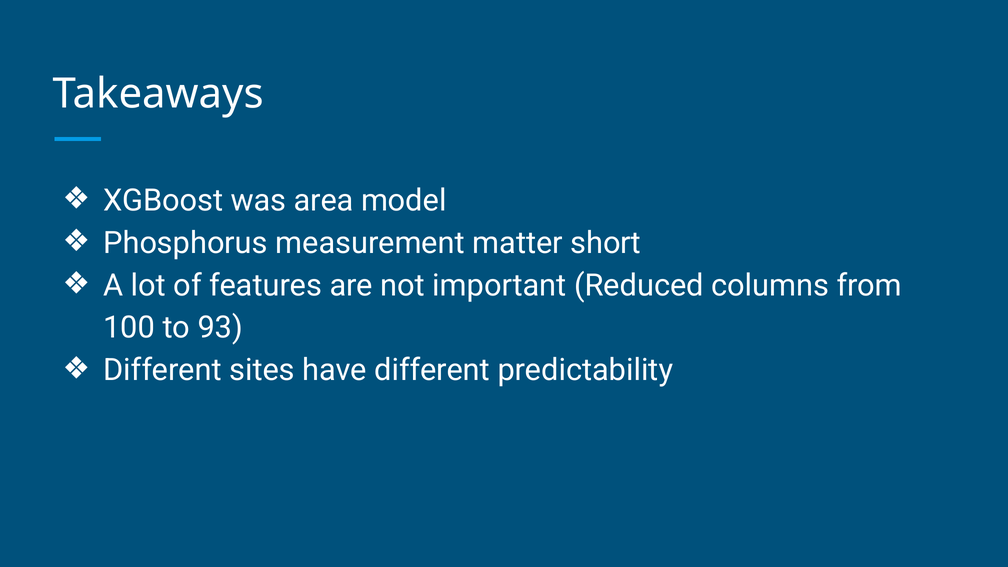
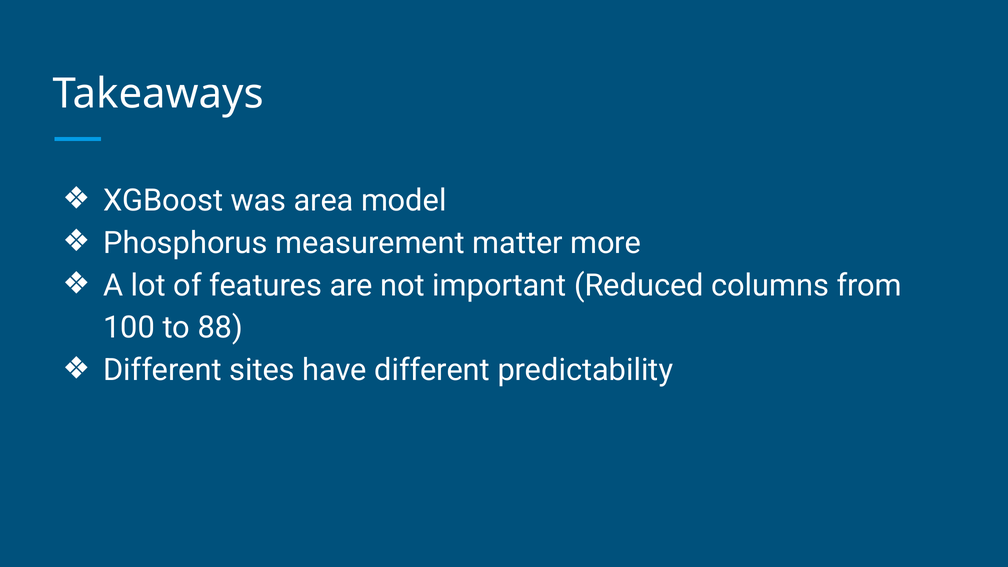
short: short -> more
93: 93 -> 88
